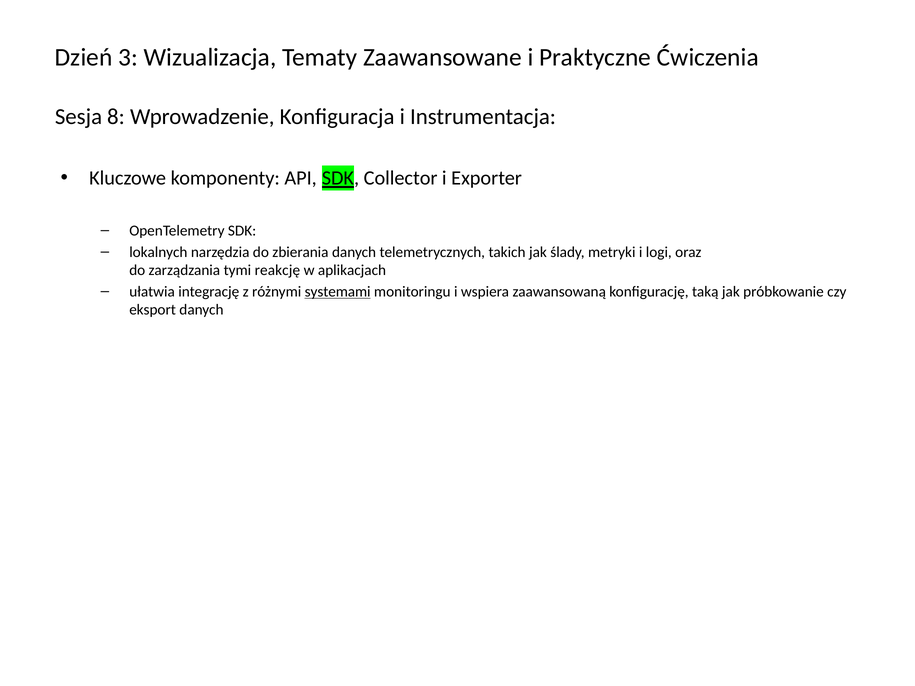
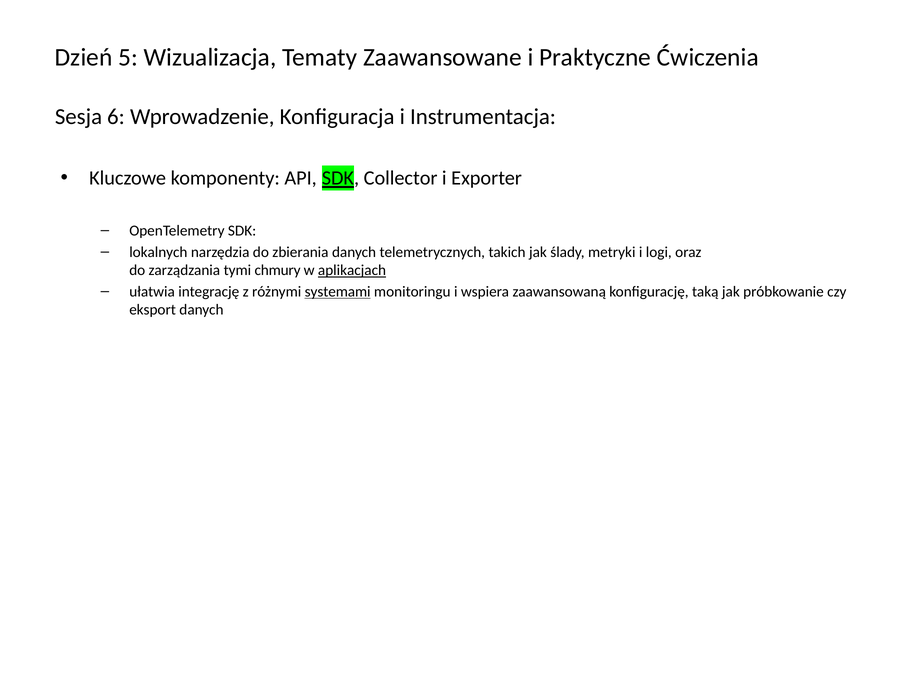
3: 3 -> 5
8: 8 -> 6
reakcję: reakcję -> chmury
aplikacjach underline: none -> present
